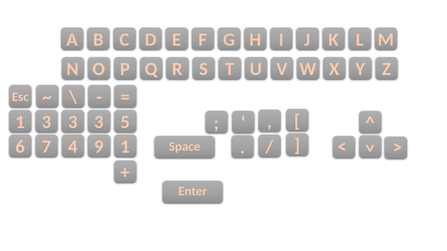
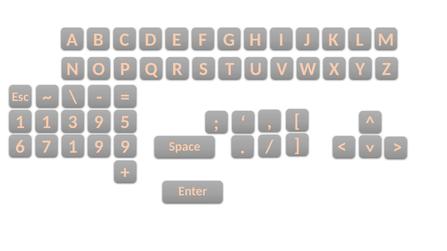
1 3: 3 -> 1
3 at (99, 122): 3 -> 9
7 4: 4 -> 1
9 1: 1 -> 9
